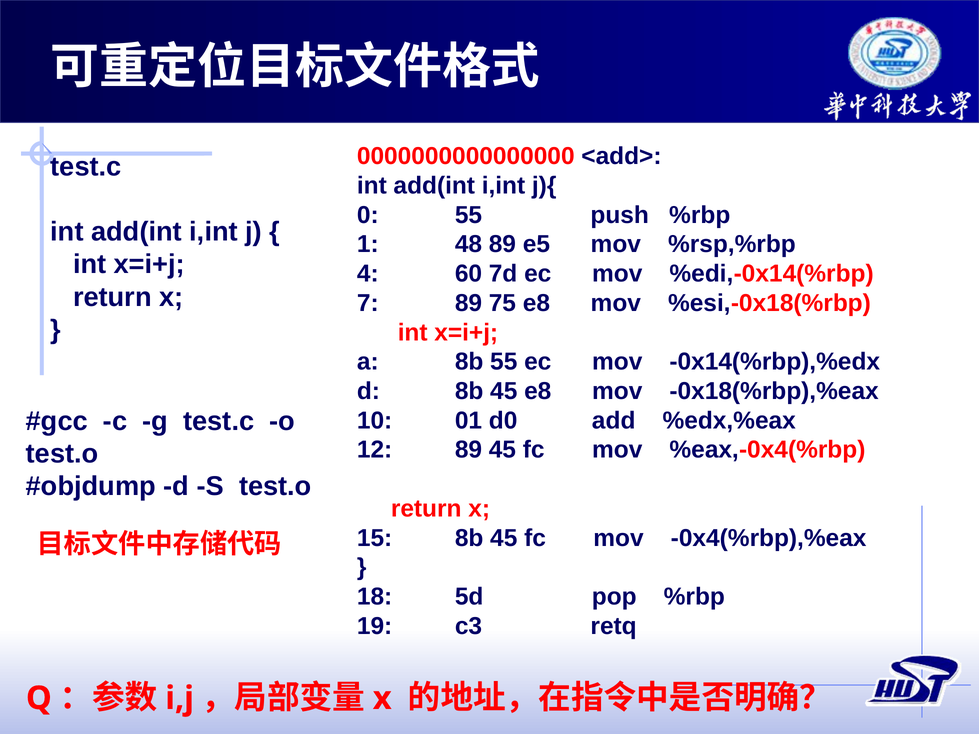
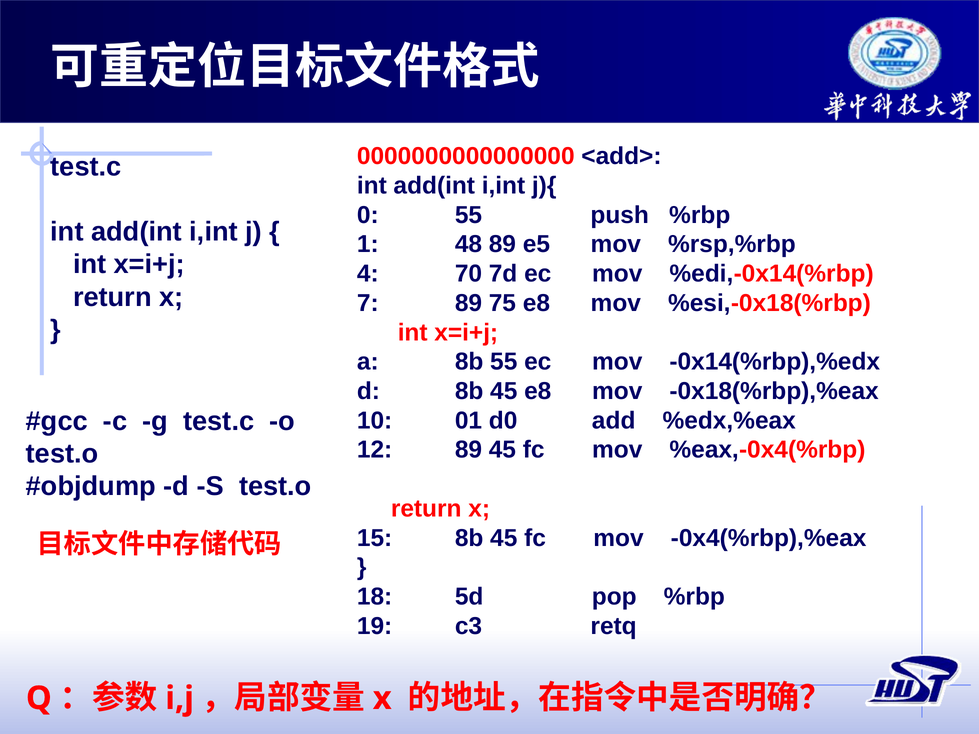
60: 60 -> 70
